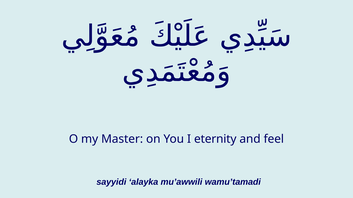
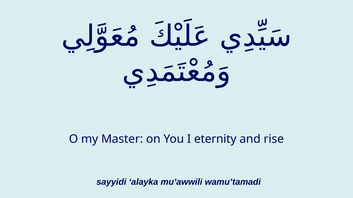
feel: feel -> rise
